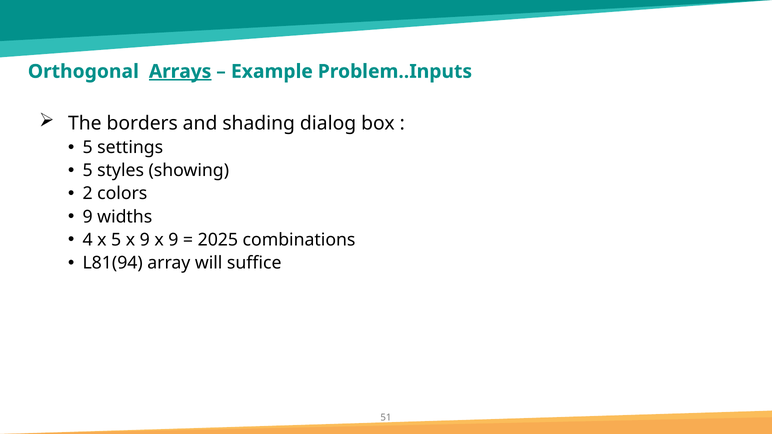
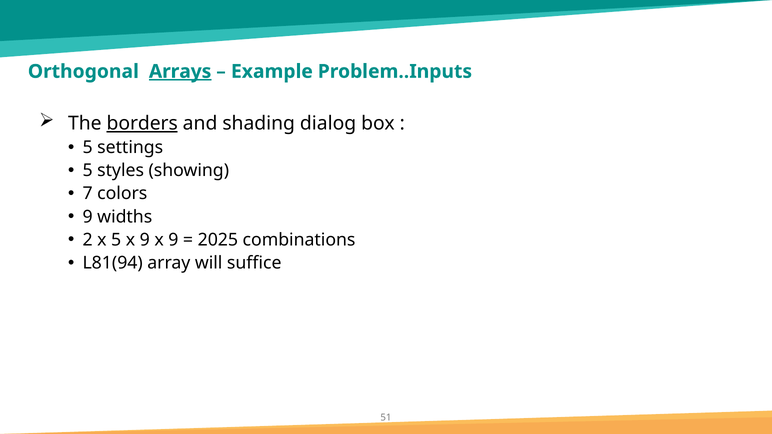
borders underline: none -> present
2: 2 -> 7
4: 4 -> 2
